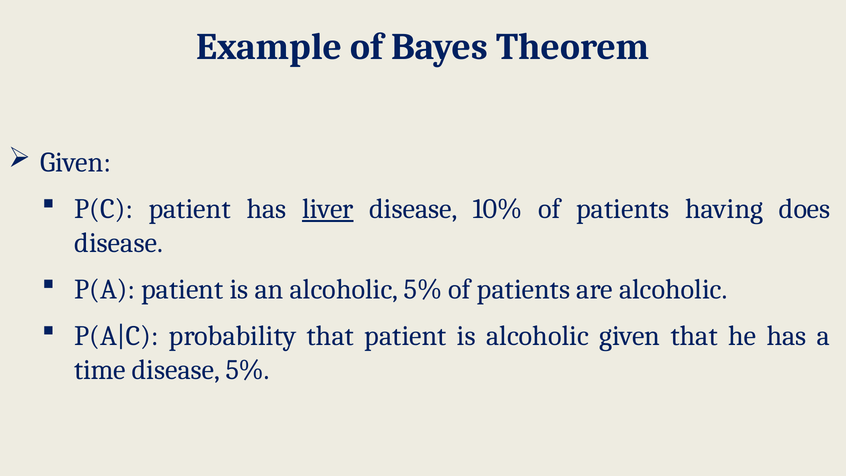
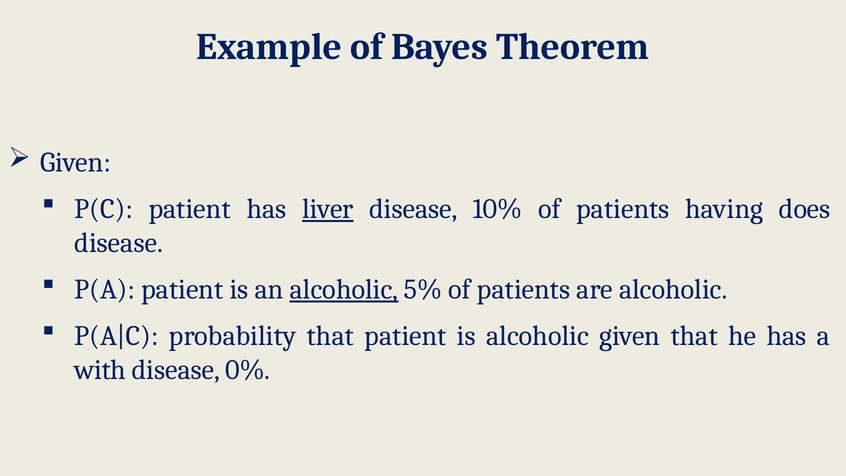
alcoholic at (344, 289) underline: none -> present
time: time -> with
disease 5%: 5% -> 0%
